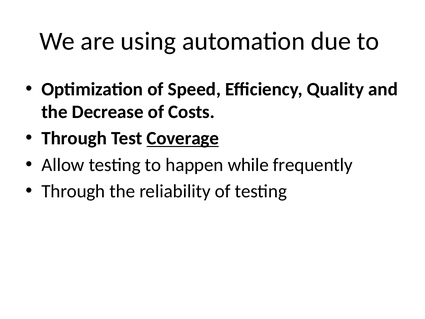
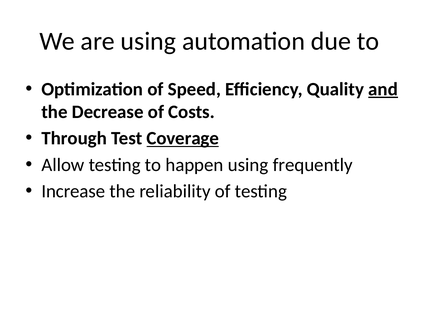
and underline: none -> present
happen while: while -> using
Through at (73, 191): Through -> Increase
